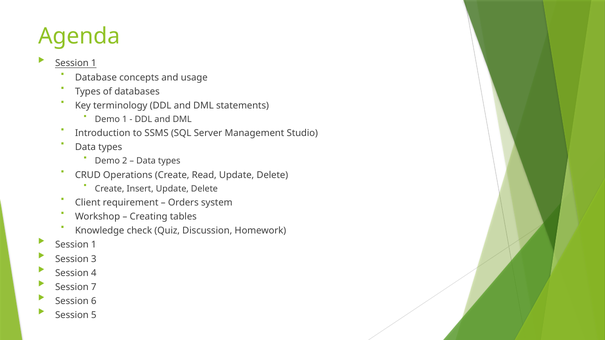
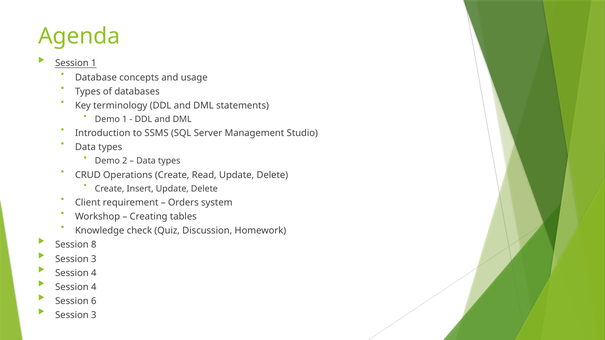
1 at (94, 245): 1 -> 8
7 at (94, 287): 7 -> 4
5 at (94, 316): 5 -> 3
